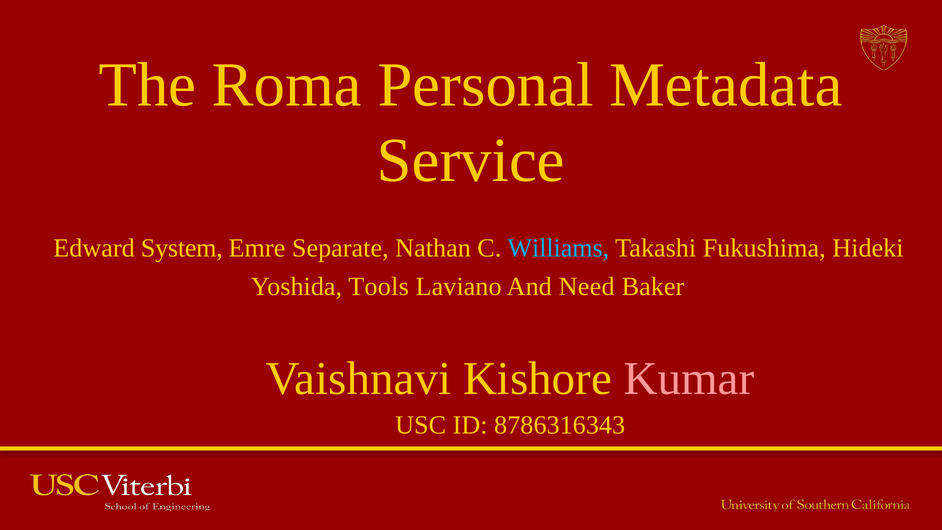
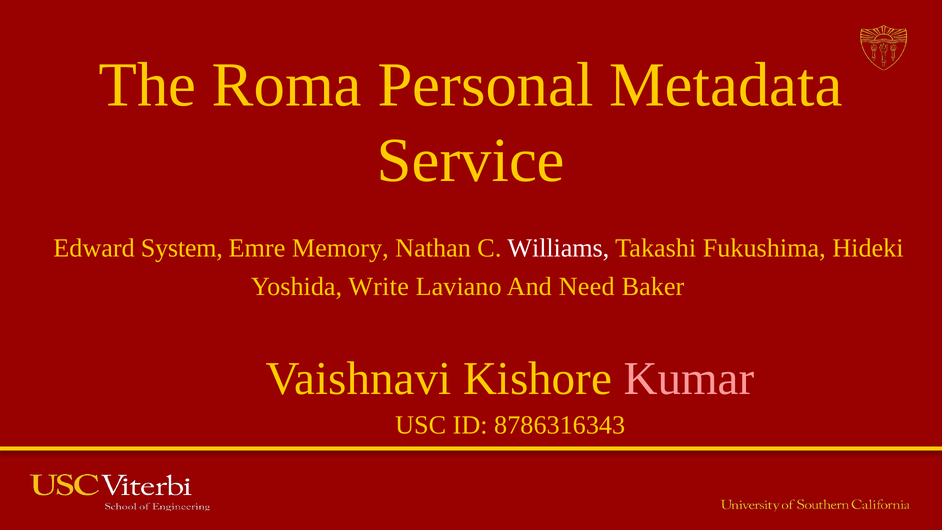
Separate: Separate -> Memory
Williams colour: light blue -> white
Tools: Tools -> Write
